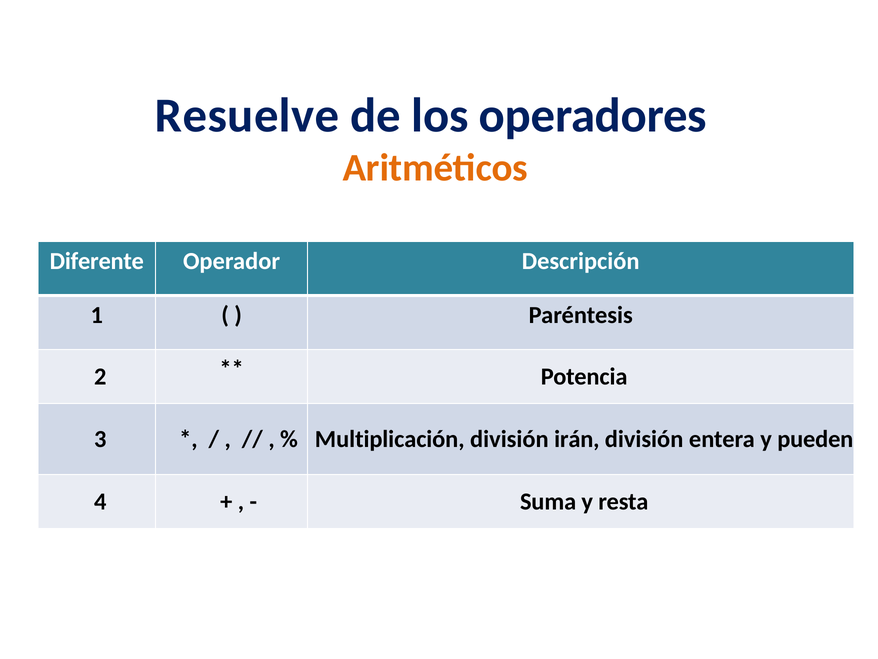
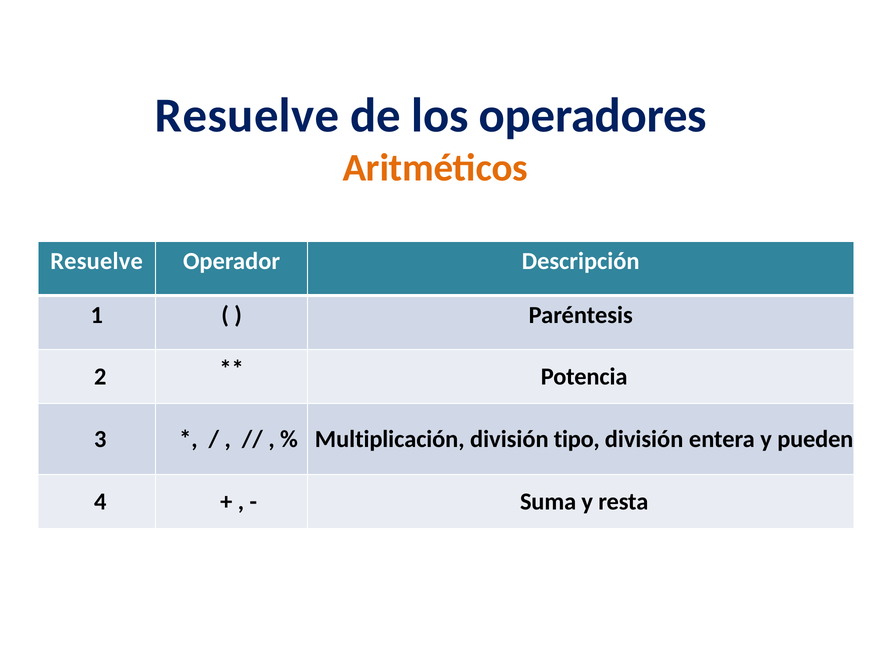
Diferente at (97, 261): Diferente -> Resuelve
irán: irán -> tipo
